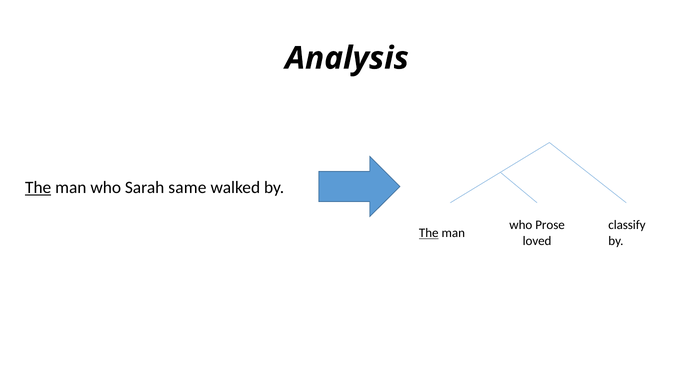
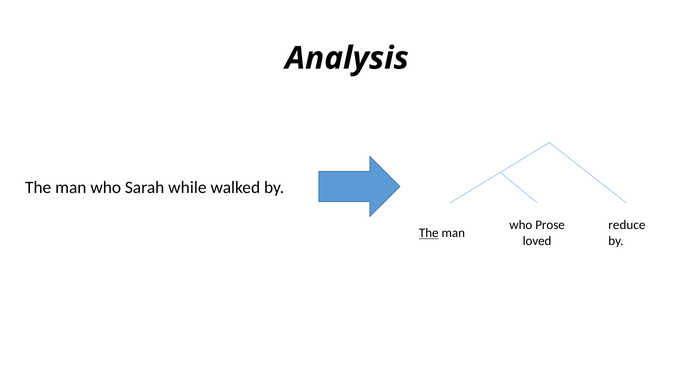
The at (38, 188) underline: present -> none
same: same -> while
classify: classify -> reduce
